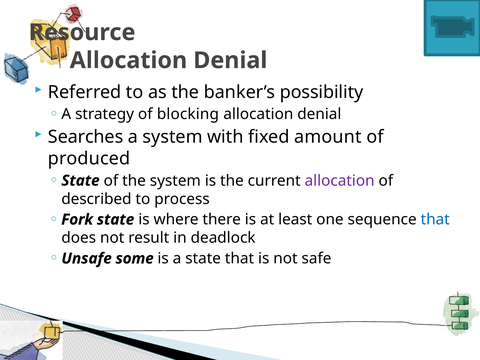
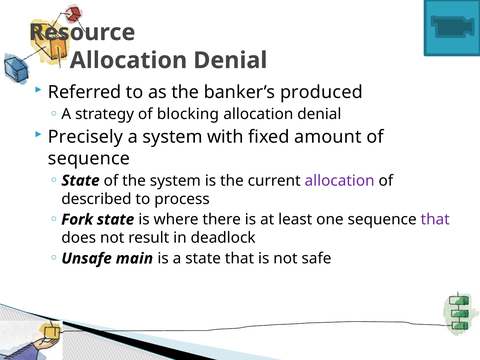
possibility: possibility -> produced
Searches: Searches -> Precisely
produced at (89, 159): produced -> sequence
that at (435, 220) colour: blue -> purple
some: some -> main
